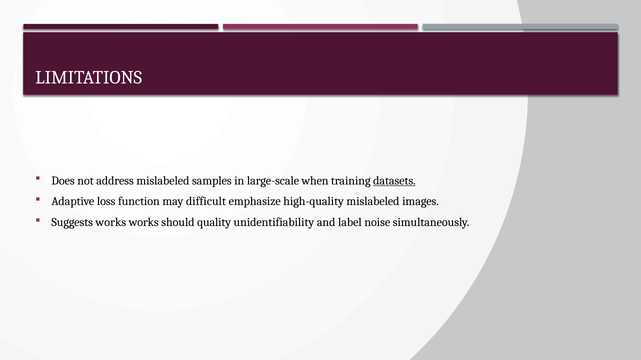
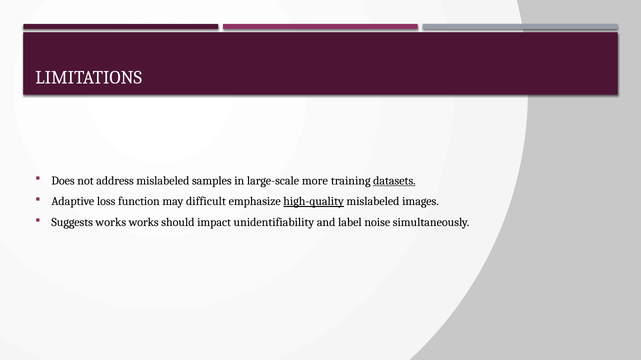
when: when -> more
high-quality underline: none -> present
quality: quality -> impact
